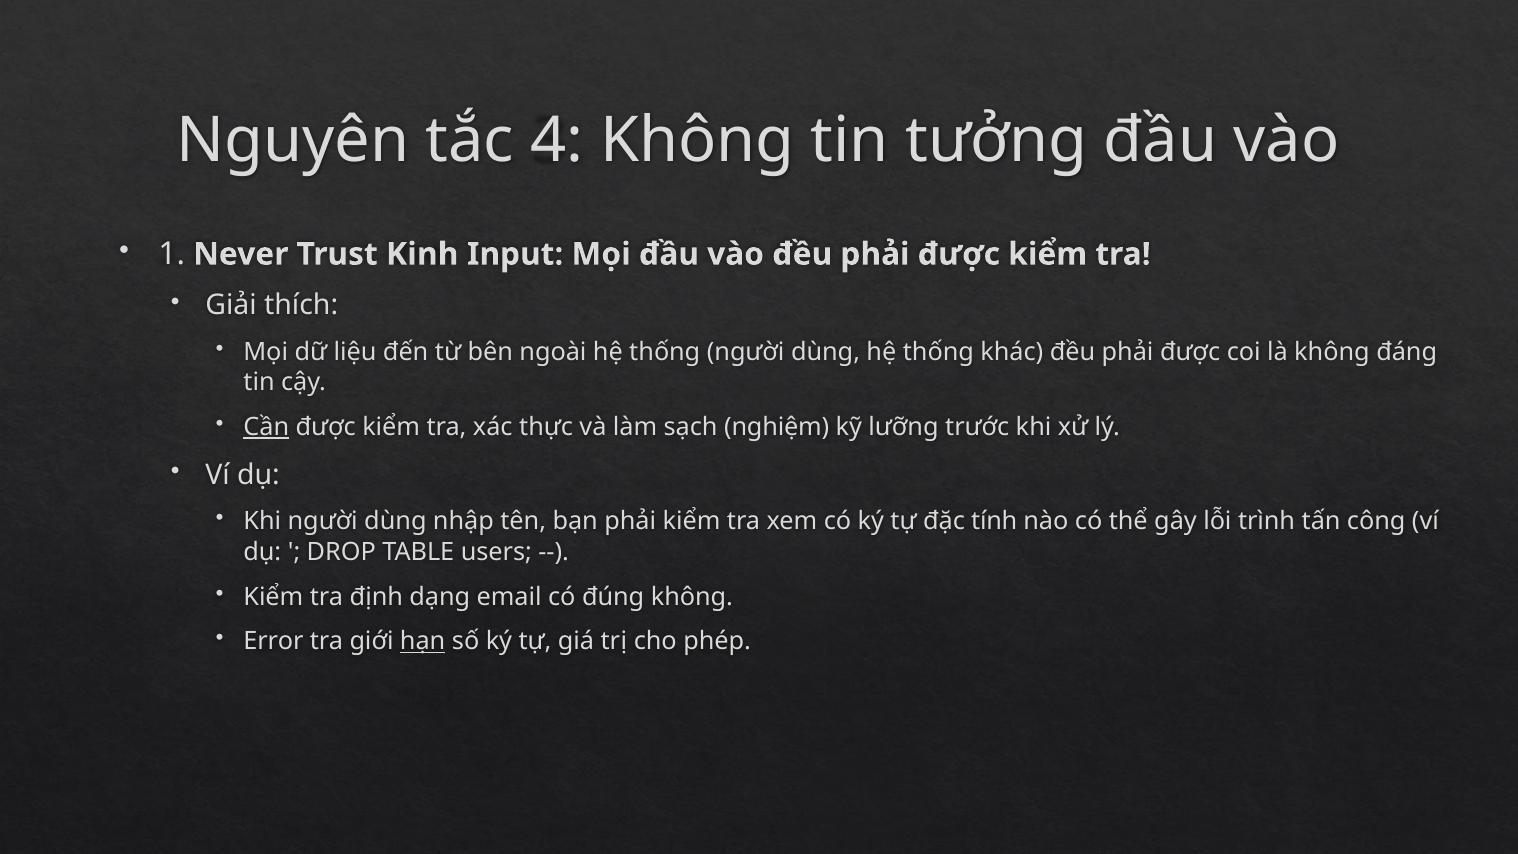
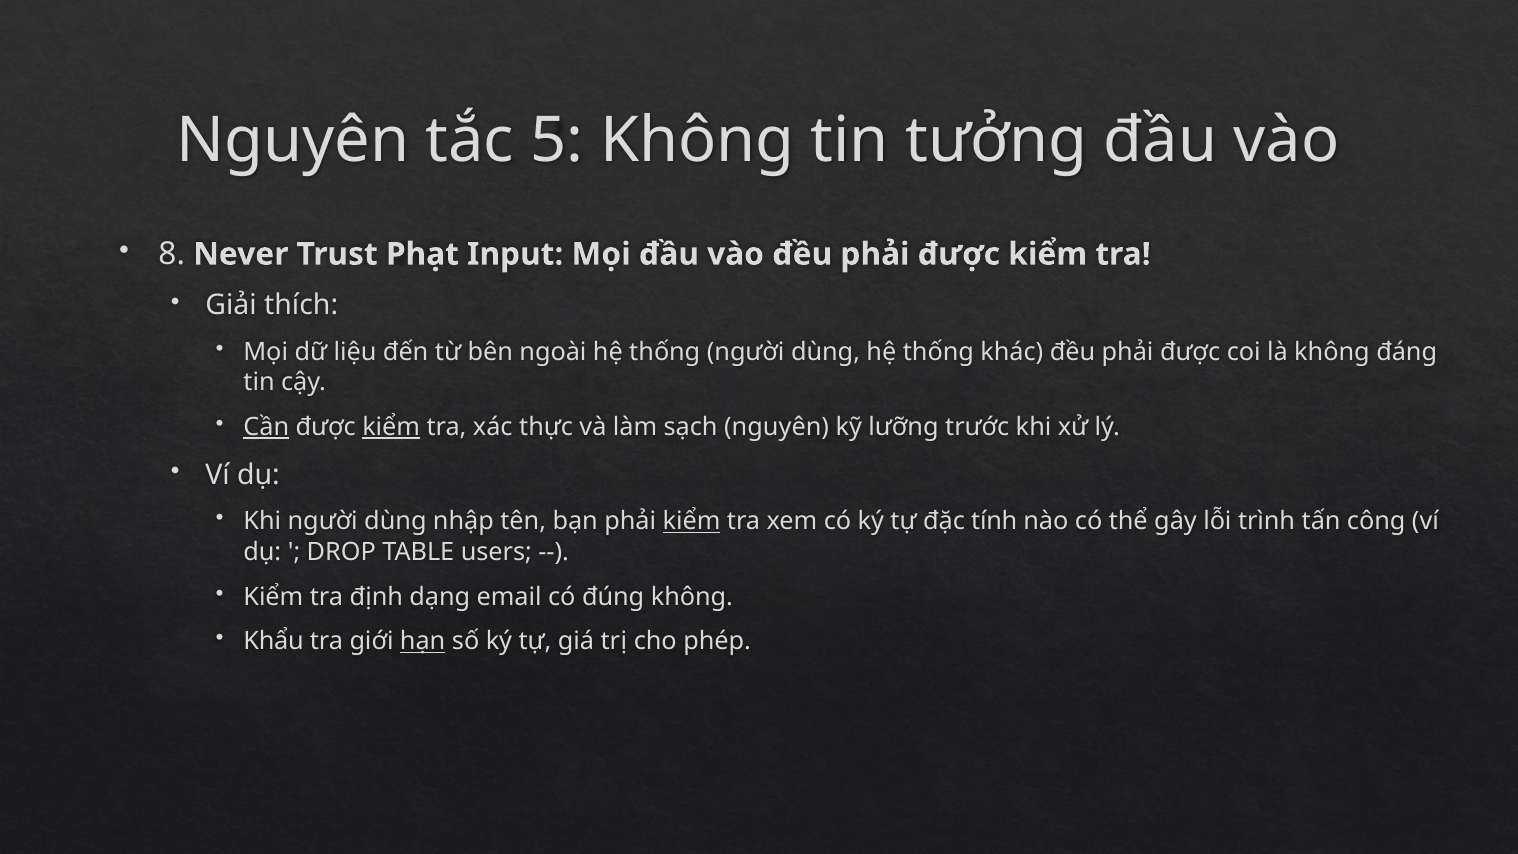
4: 4 -> 5
1: 1 -> 8
Kinh: Kinh -> Phạt
kiểm at (391, 427) underline: none -> present
sạch nghiệm: nghiệm -> nguyên
kiểm at (691, 521) underline: none -> present
Error: Error -> Khẩu
